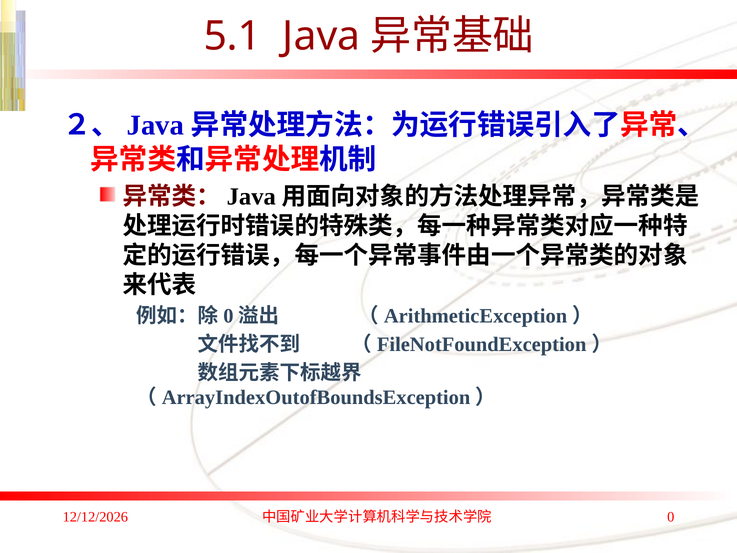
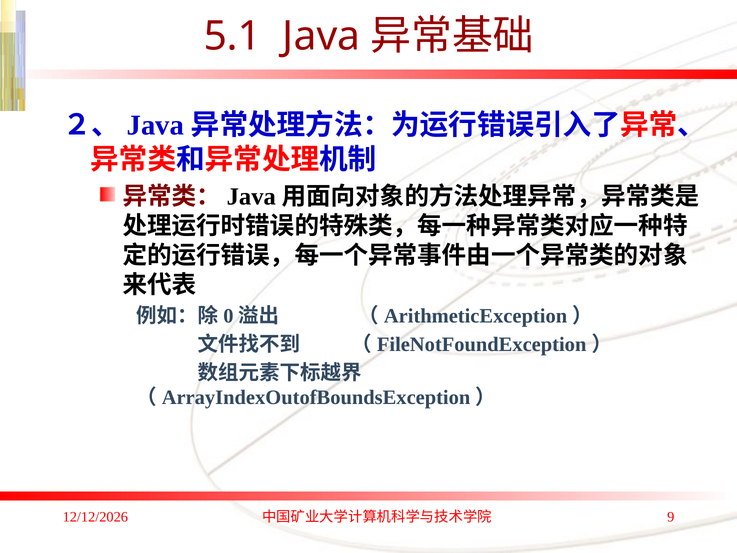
0: 0 -> 9
